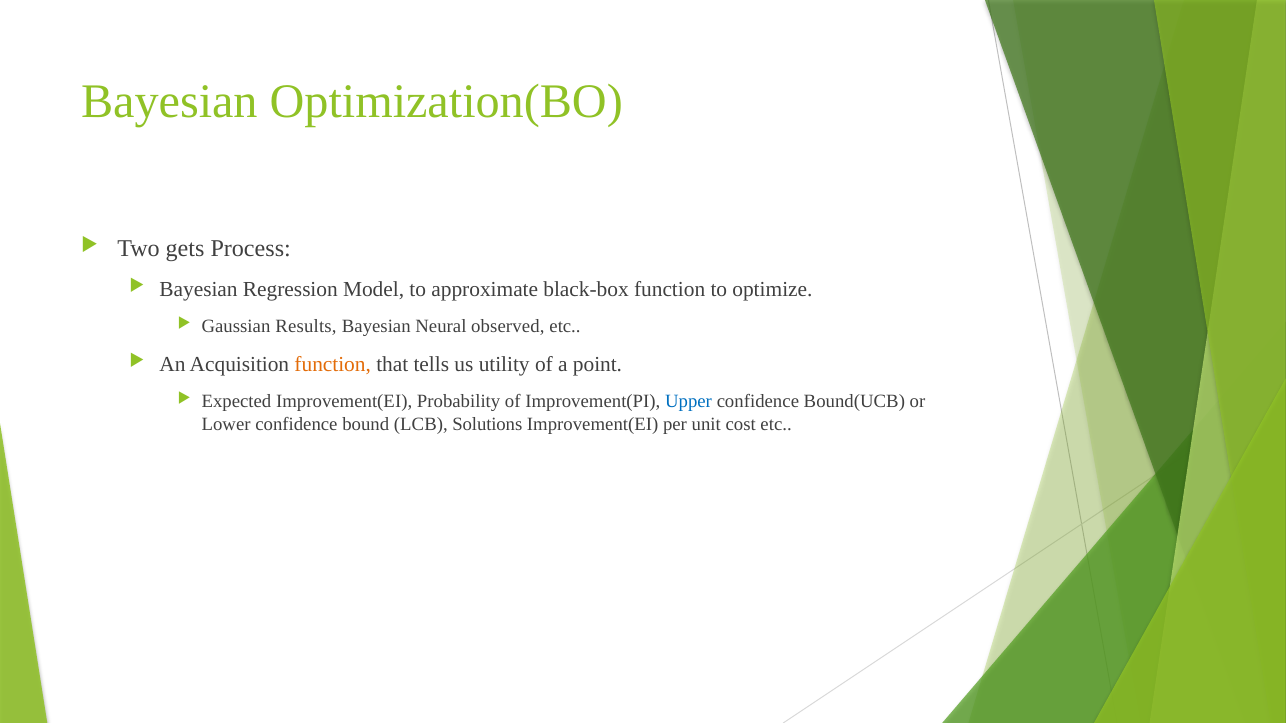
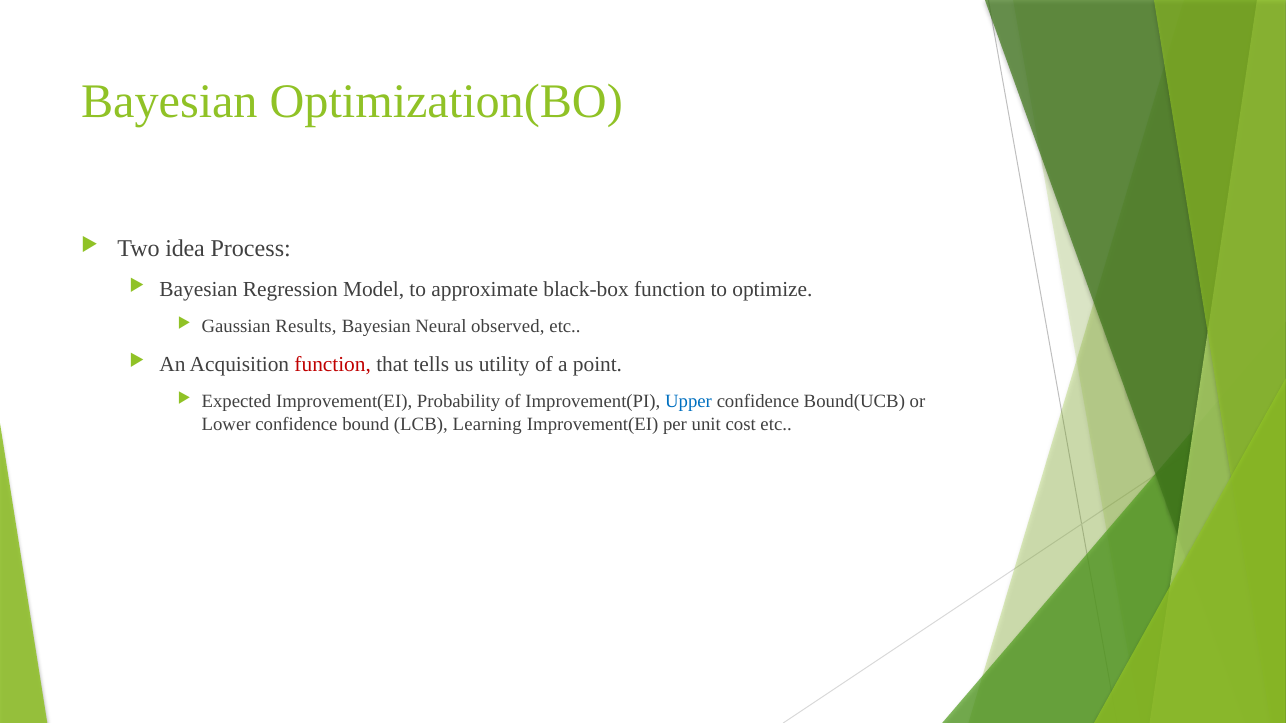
gets: gets -> idea
function at (333, 364) colour: orange -> red
Solutions: Solutions -> Learning
